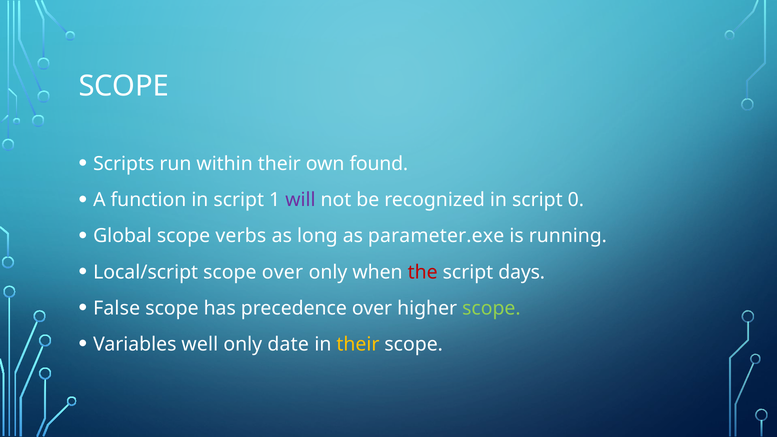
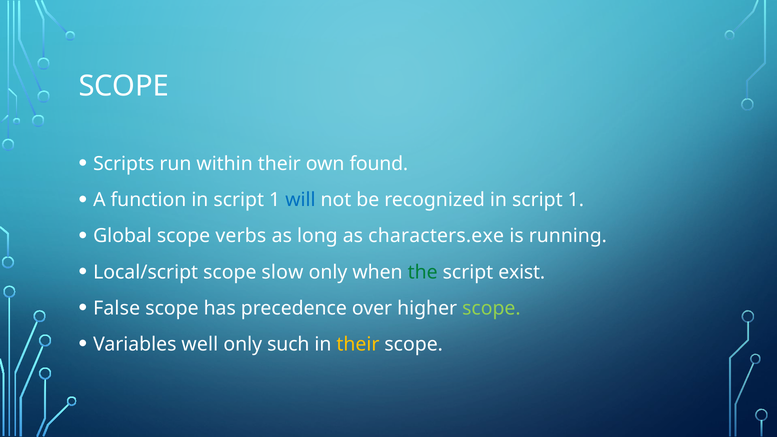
will colour: purple -> blue
recognized in script 0: 0 -> 1
parameter.exe: parameter.exe -> characters.exe
scope over: over -> slow
the colour: red -> green
days: days -> exist
date: date -> such
